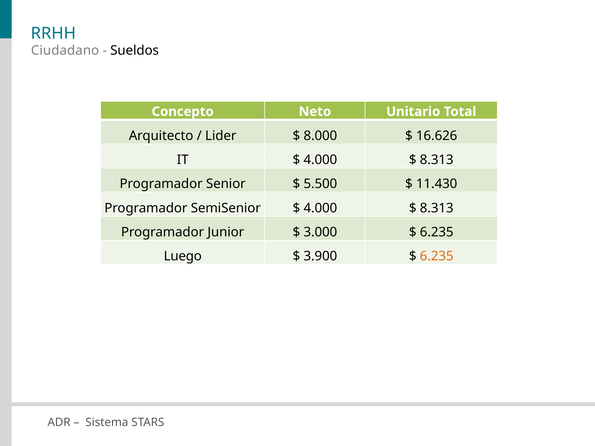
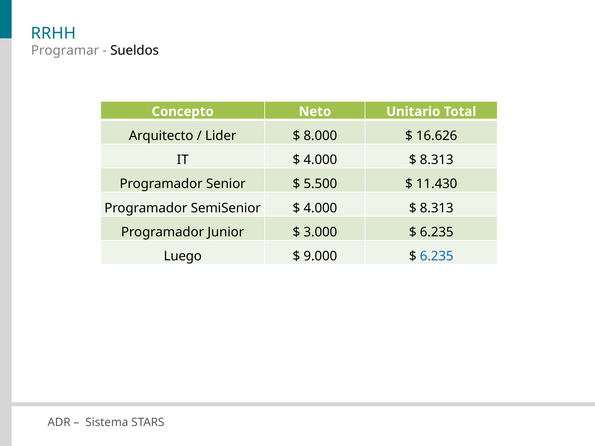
Ciudadano: Ciudadano -> Programar
3.900: 3.900 -> 9.000
6.235 at (437, 256) colour: orange -> blue
